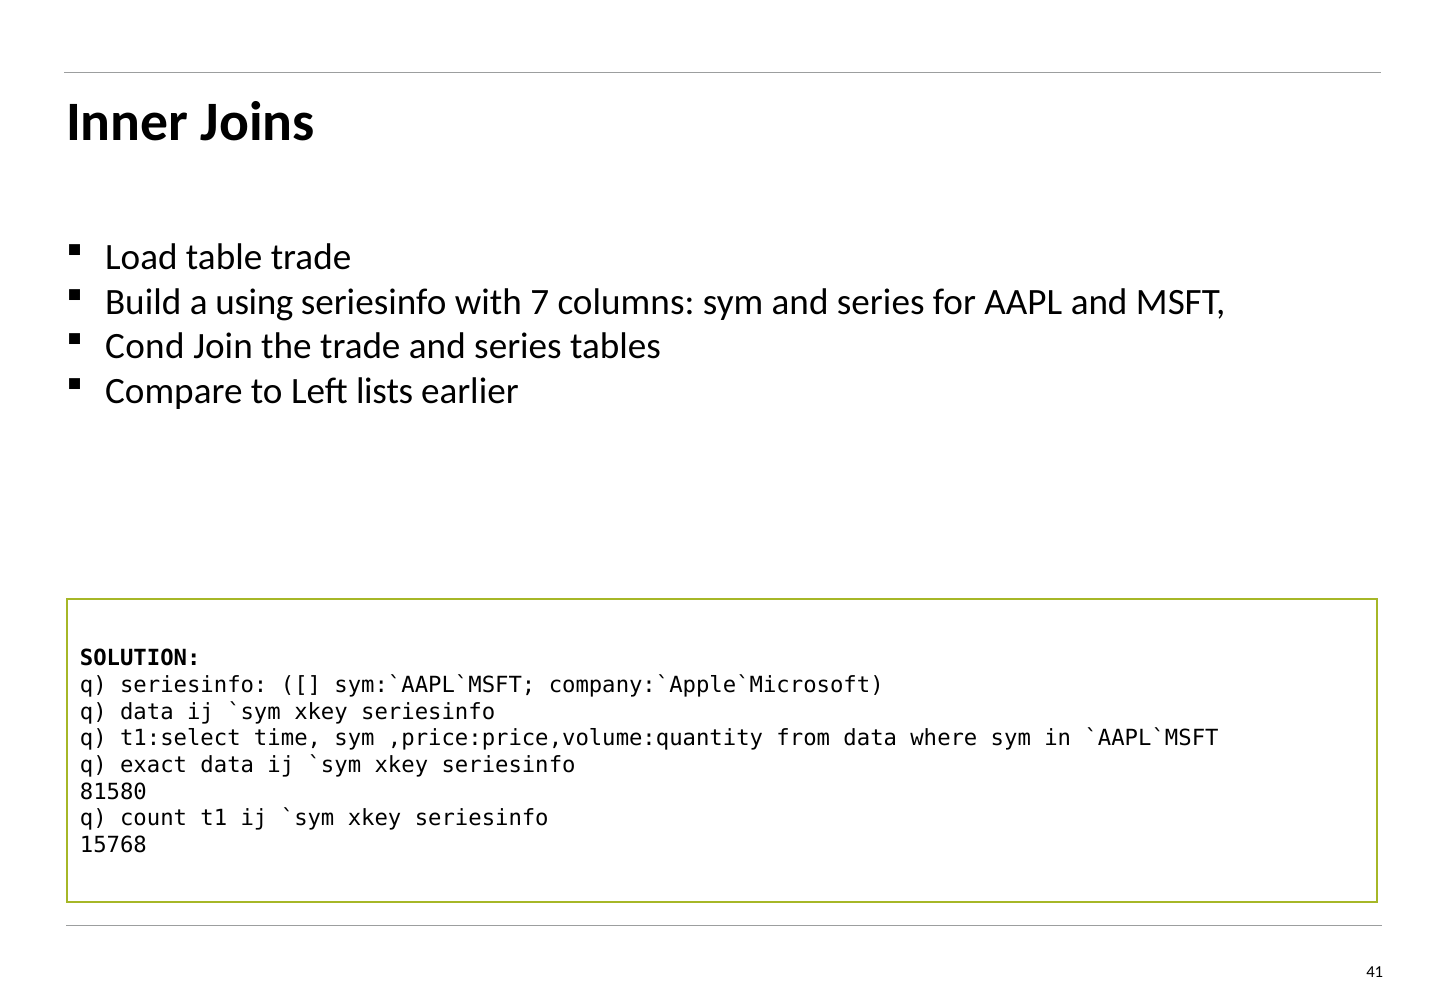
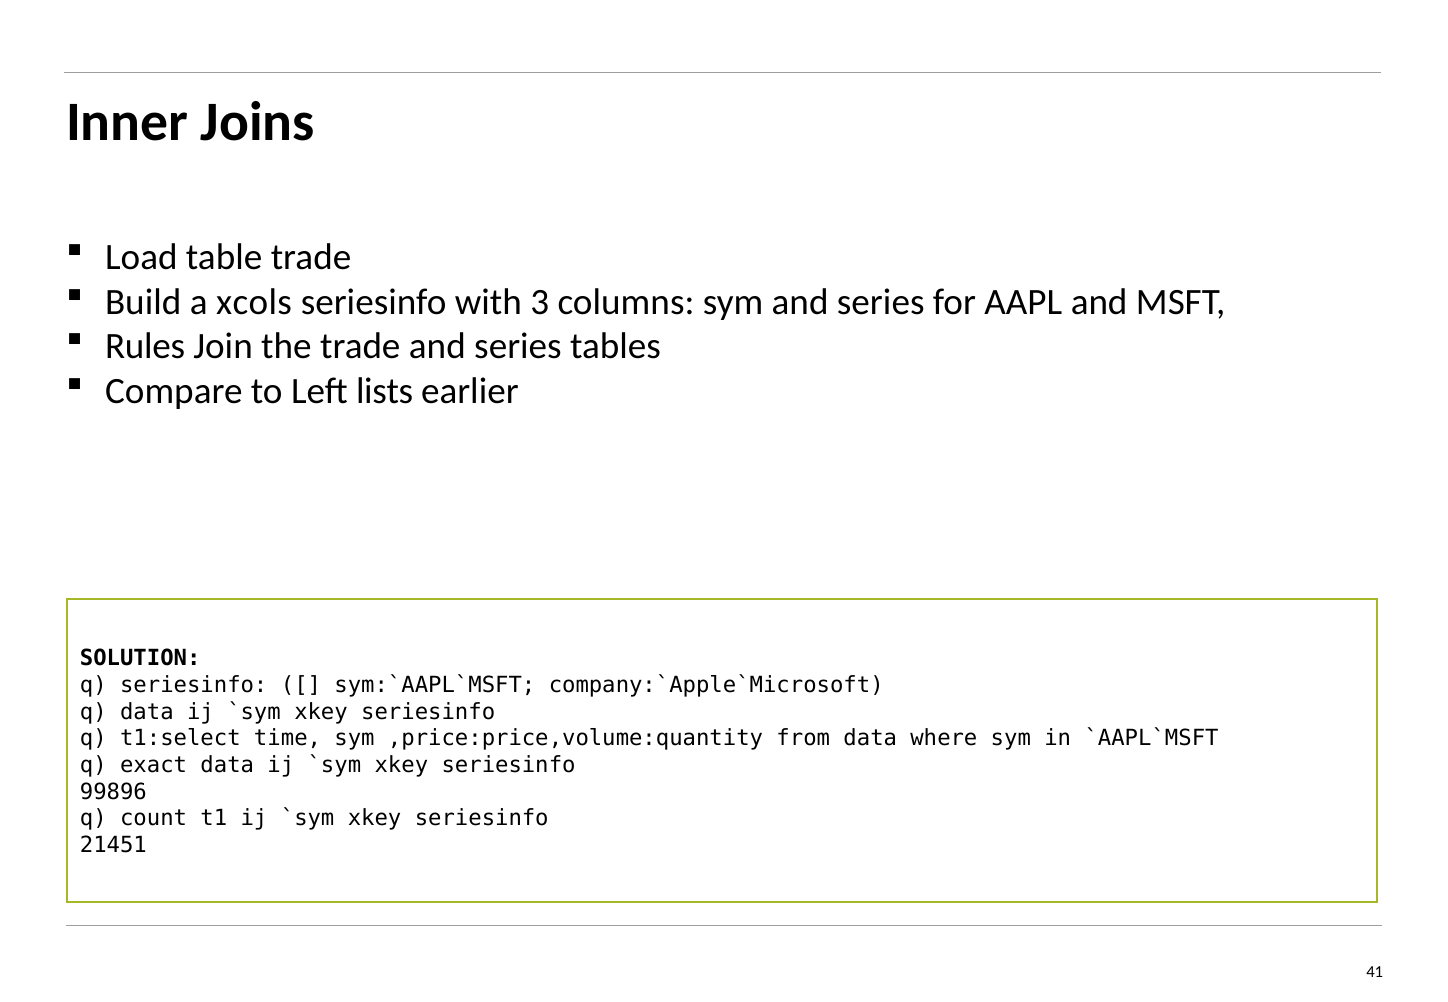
using: using -> xcols
7: 7 -> 3
Cond: Cond -> Rules
81580: 81580 -> 99896
15768: 15768 -> 21451
